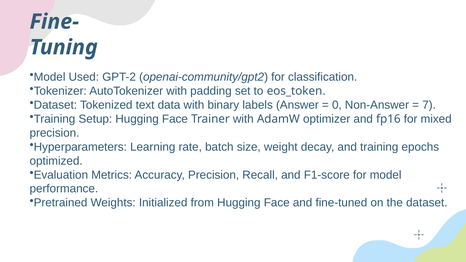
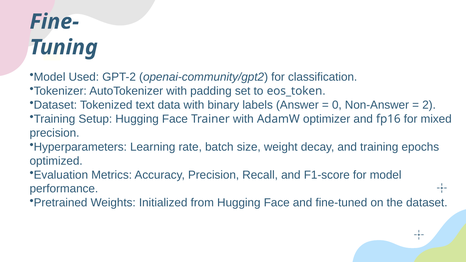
7: 7 -> 2
